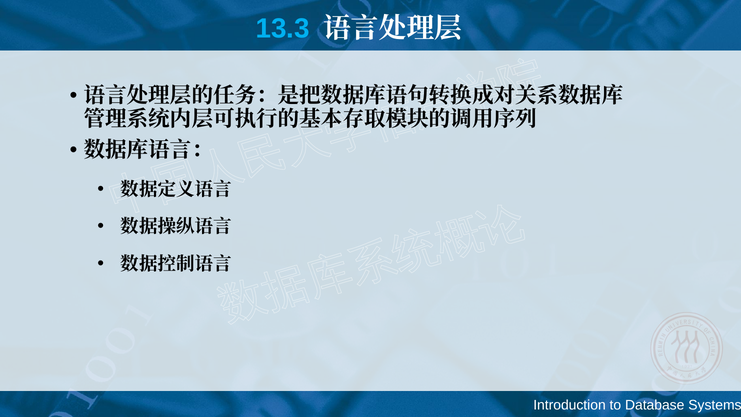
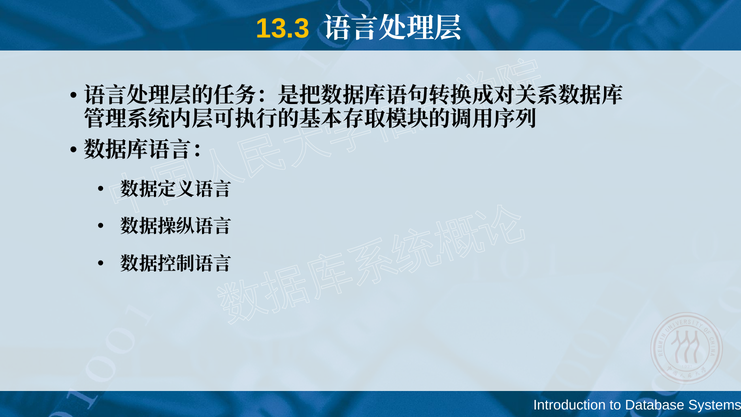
13.3 colour: light blue -> yellow
